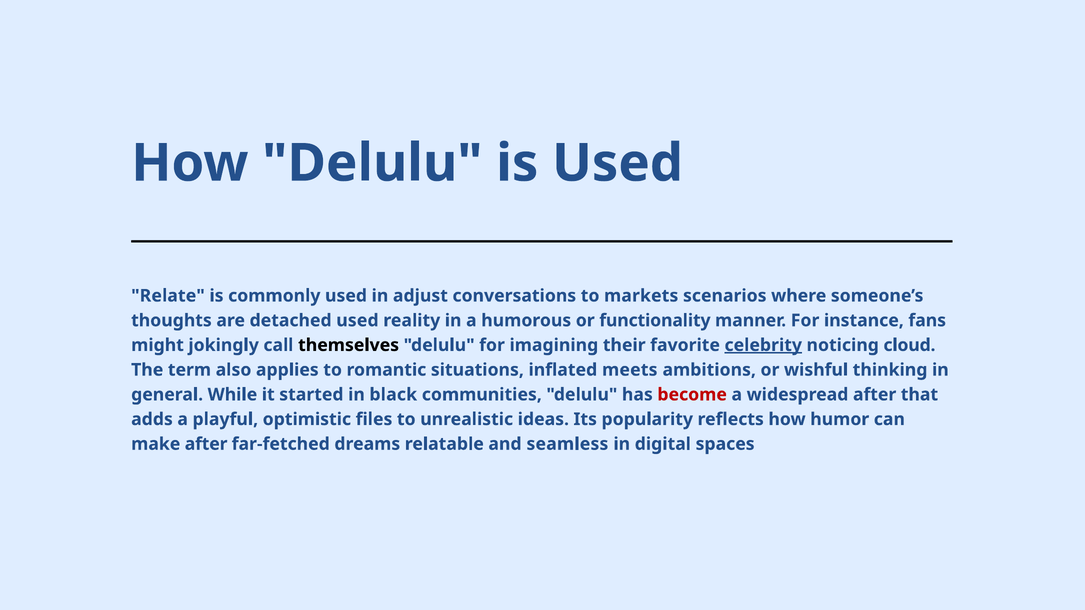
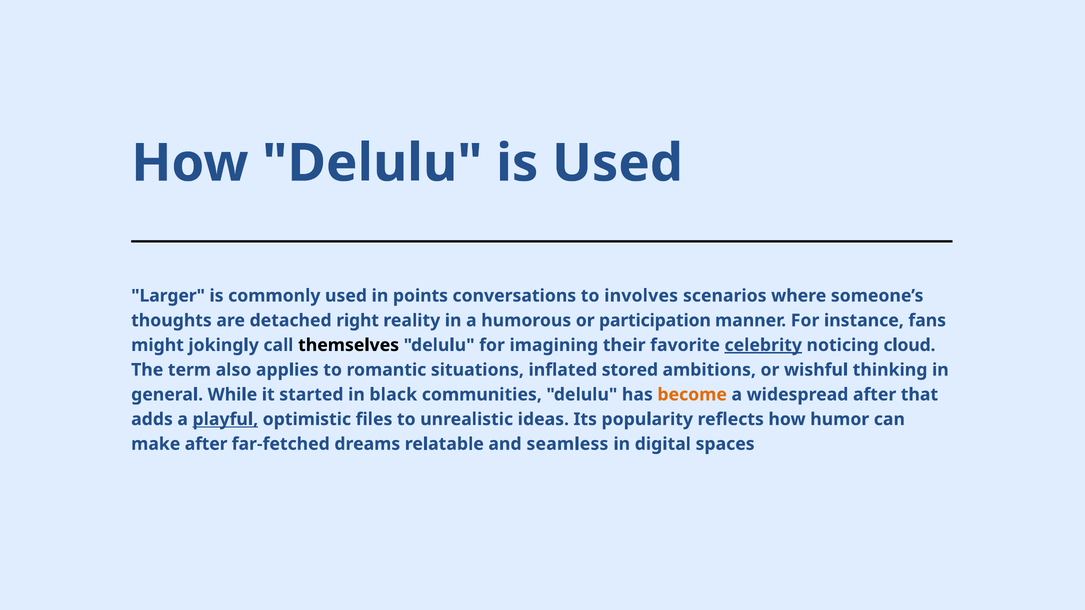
Relate: Relate -> Larger
adjust: adjust -> points
markets: markets -> involves
detached used: used -> right
functionality: functionality -> participation
meets: meets -> stored
become colour: red -> orange
playful underline: none -> present
